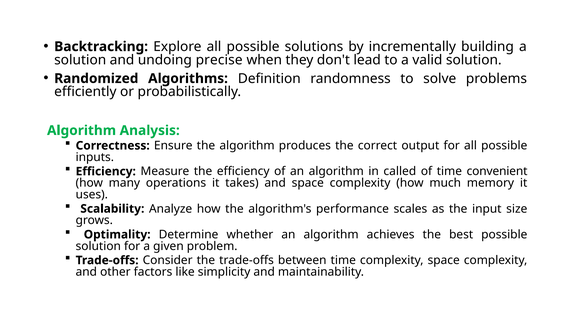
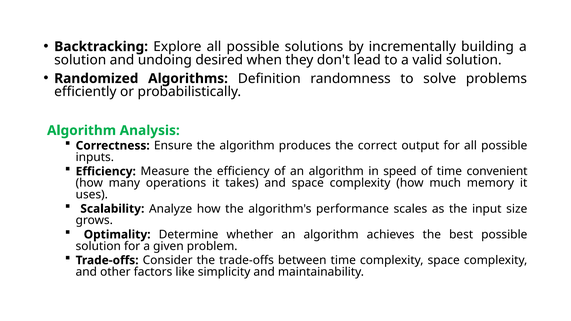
precise: precise -> desired
called: called -> speed
